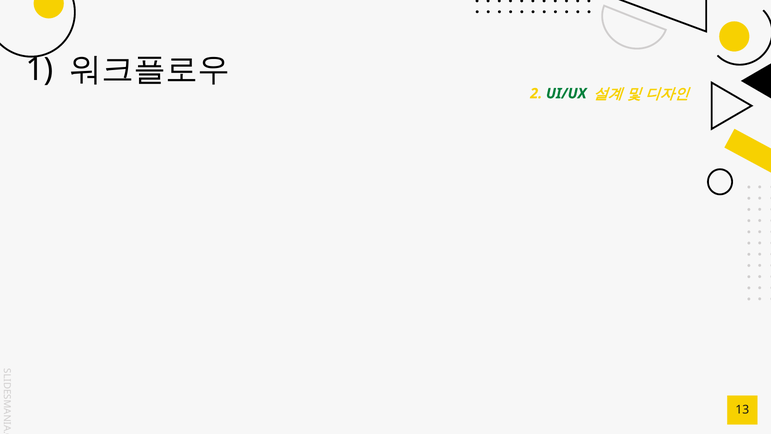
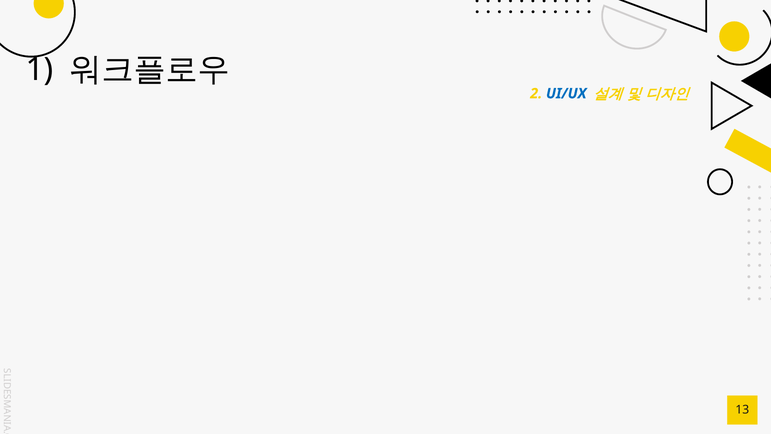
UI/UX colour: green -> blue
